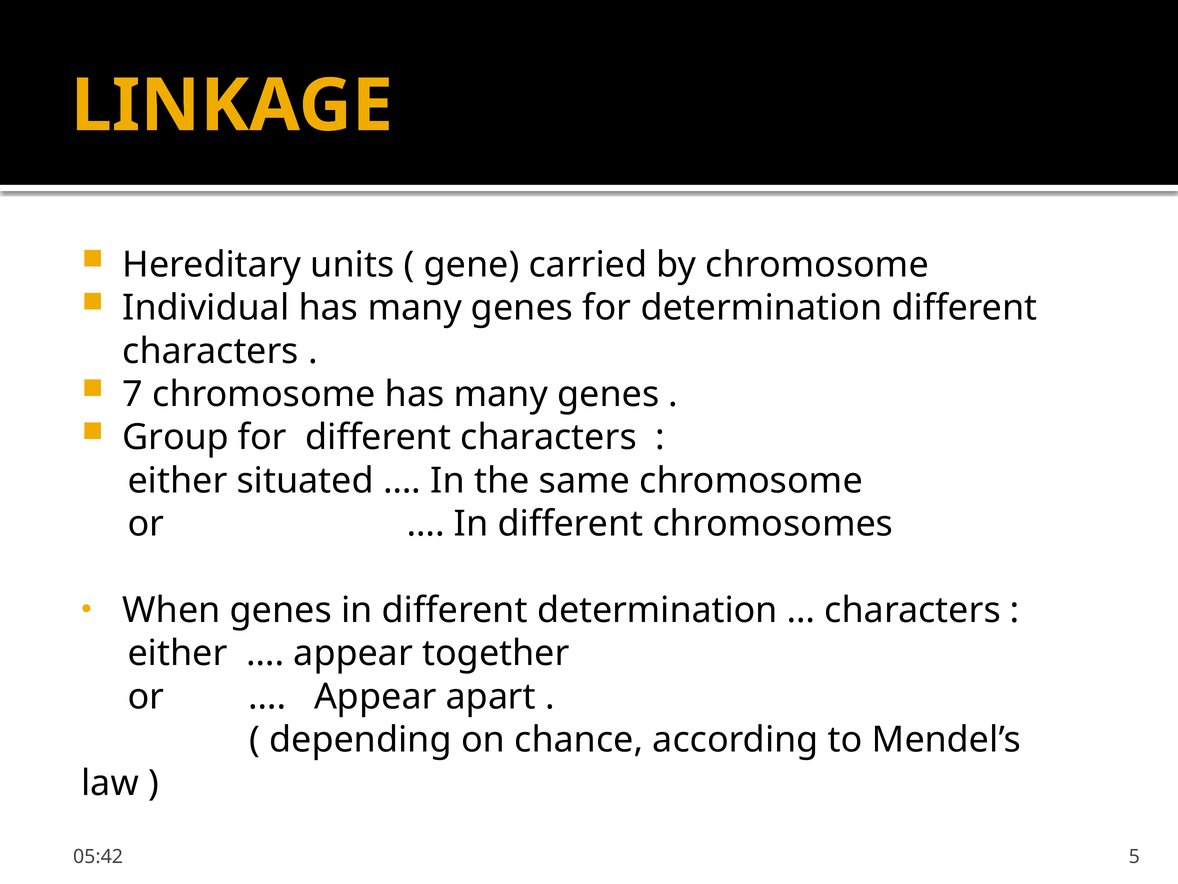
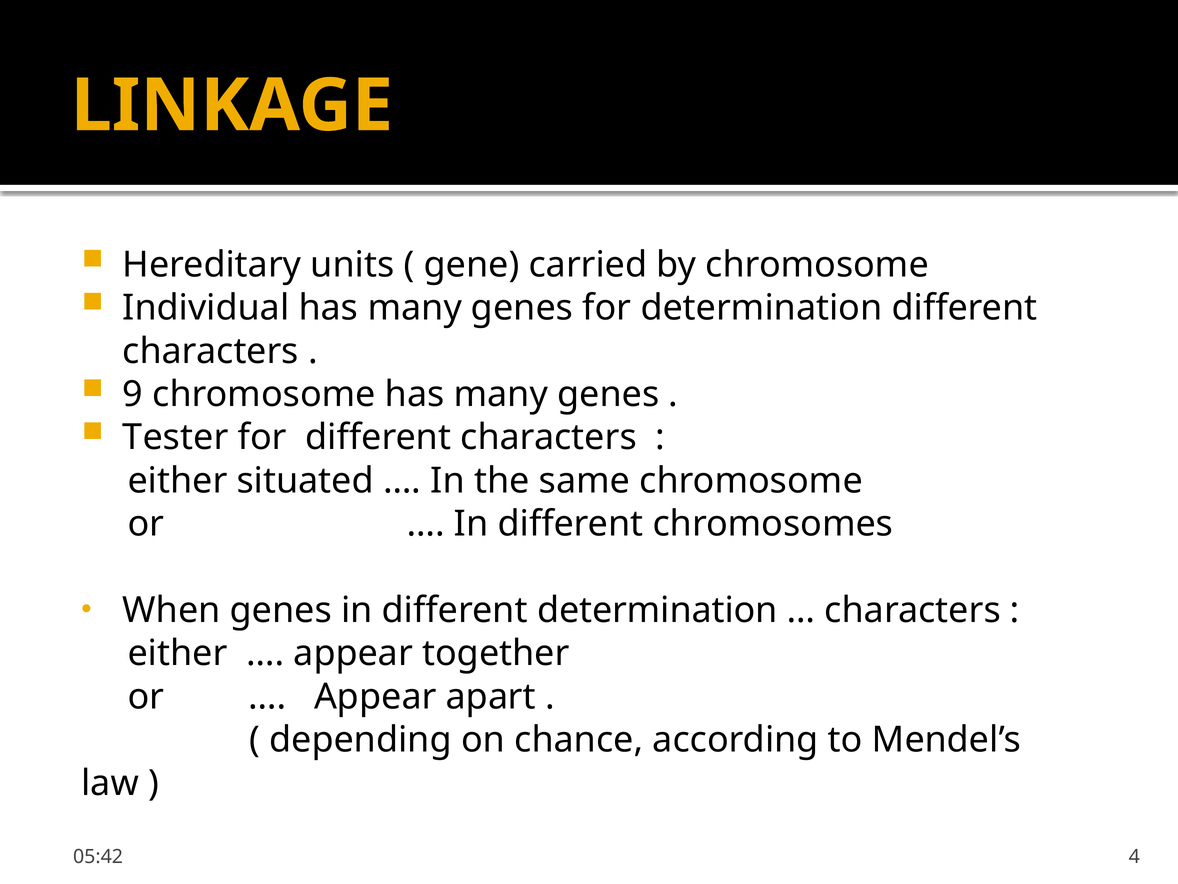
7: 7 -> 9
Group: Group -> Tester
5: 5 -> 4
